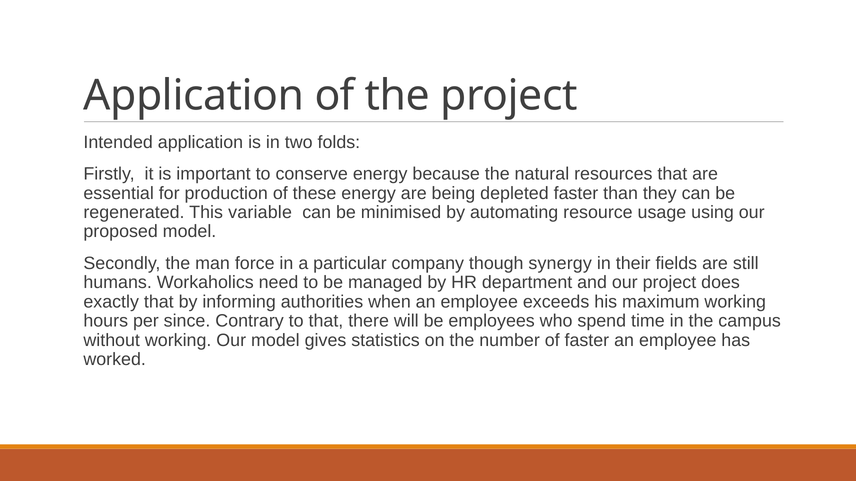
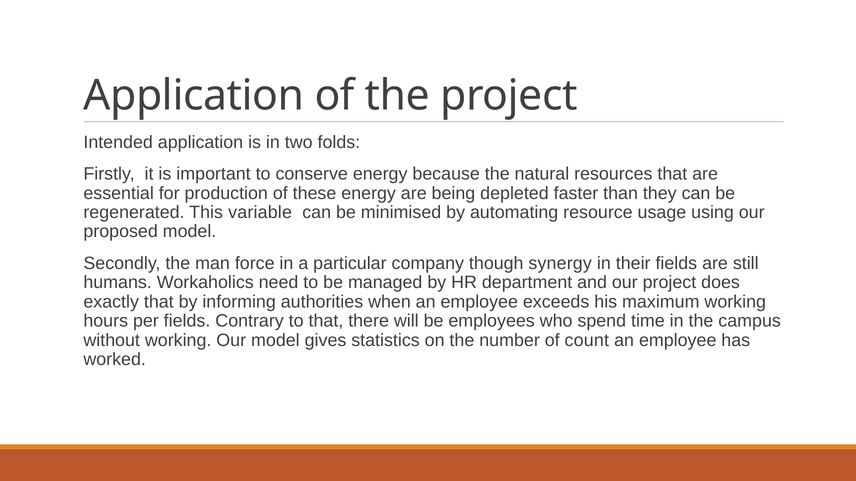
per since: since -> fields
of faster: faster -> count
